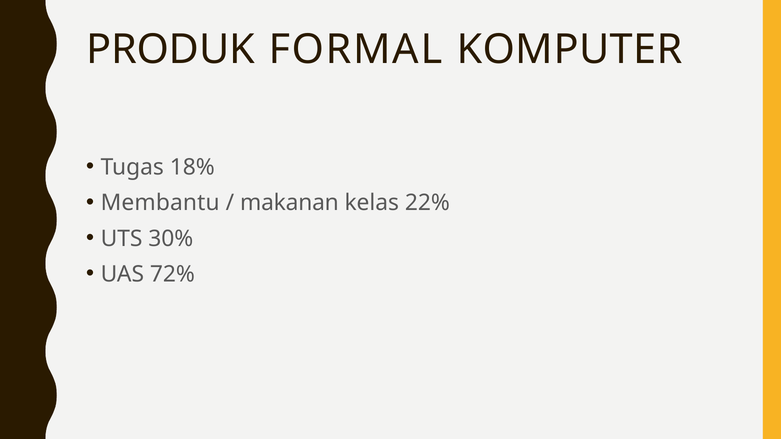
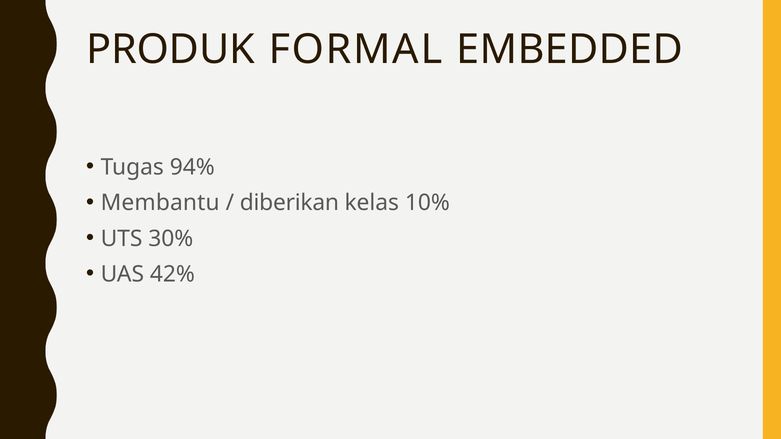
KOMPUTER: KOMPUTER -> EMBEDDED
18%: 18% -> 94%
makanan: makanan -> diberikan
22%: 22% -> 10%
72%: 72% -> 42%
